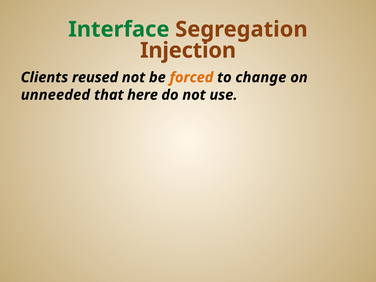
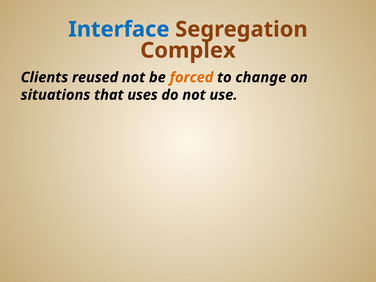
Interface colour: green -> blue
Injection: Injection -> Complex
unneeded: unneeded -> situations
here: here -> uses
